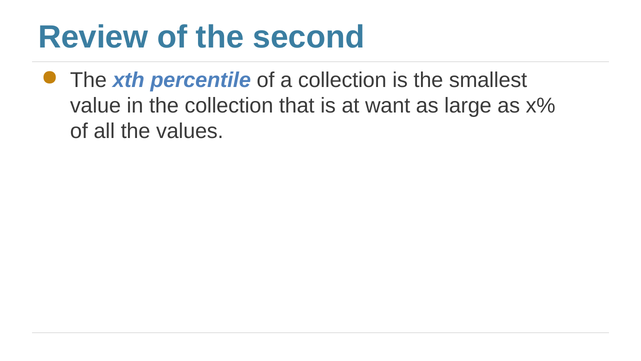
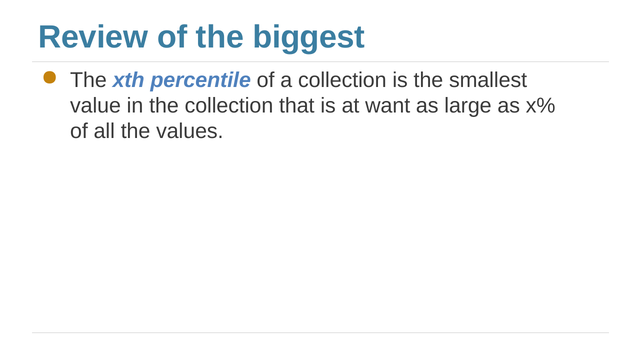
second: second -> biggest
